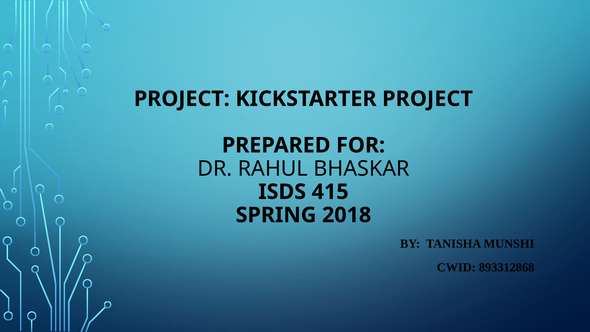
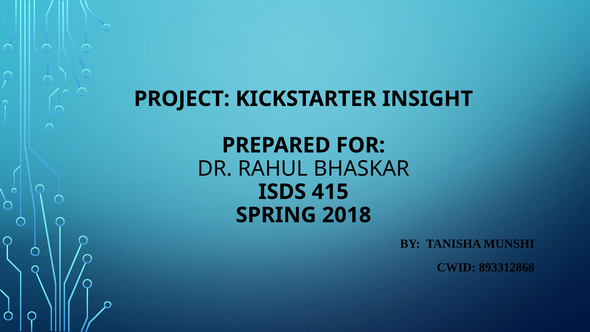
KICKSTARTER PROJECT: PROJECT -> INSIGHT
